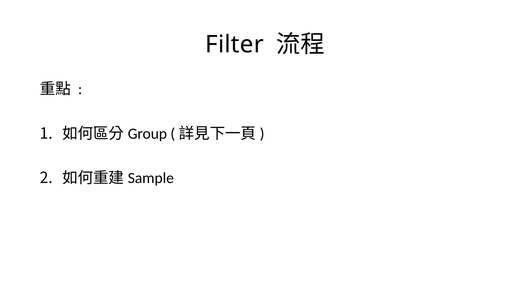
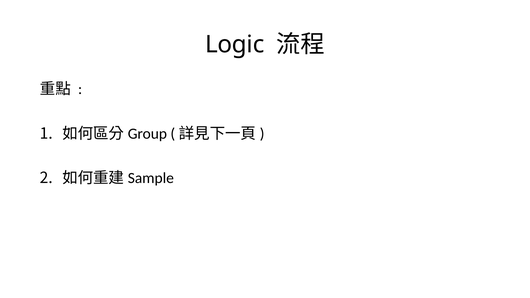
Filter: Filter -> Logic
